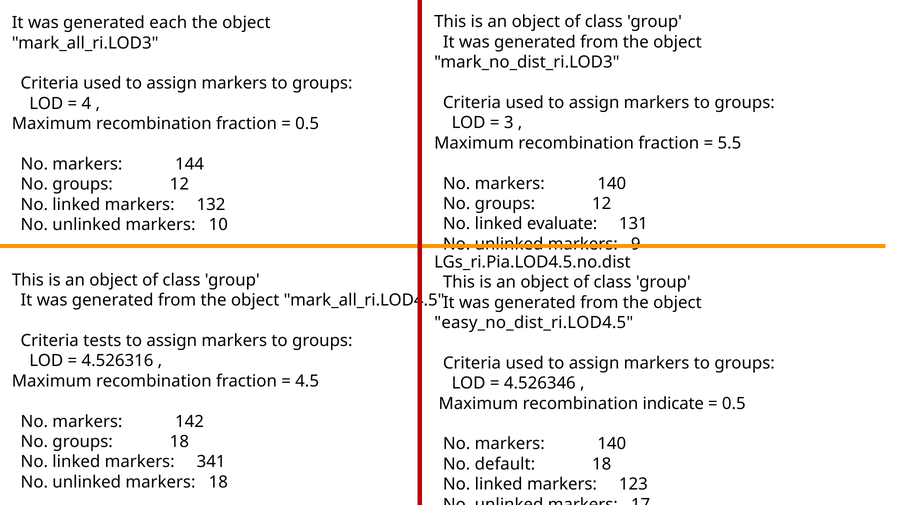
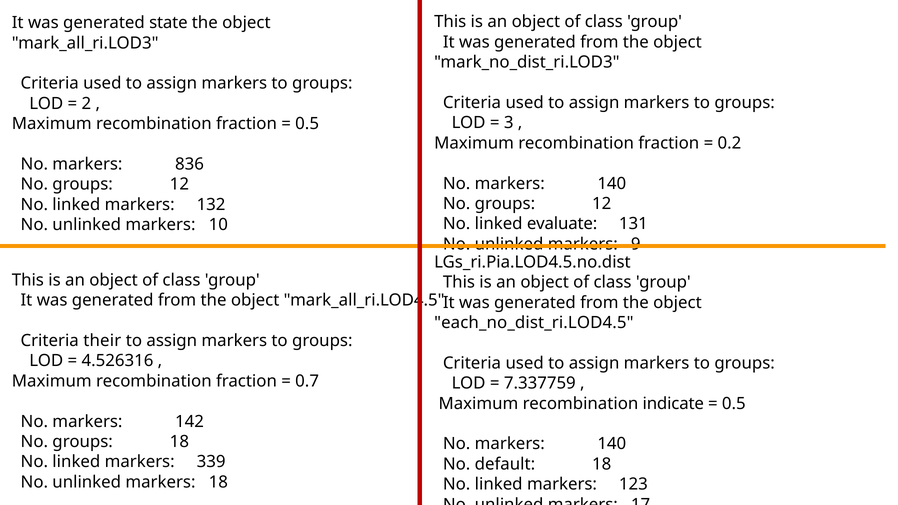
each: each -> state
4: 4 -> 2
5.5: 5.5 -> 0.2
144: 144 -> 836
easy_no_dist_ri.LOD4.5: easy_no_dist_ri.LOD4.5 -> each_no_dist_ri.LOD4.5
tests: tests -> their
4.5: 4.5 -> 0.7
4.526346: 4.526346 -> 7.337759
341: 341 -> 339
